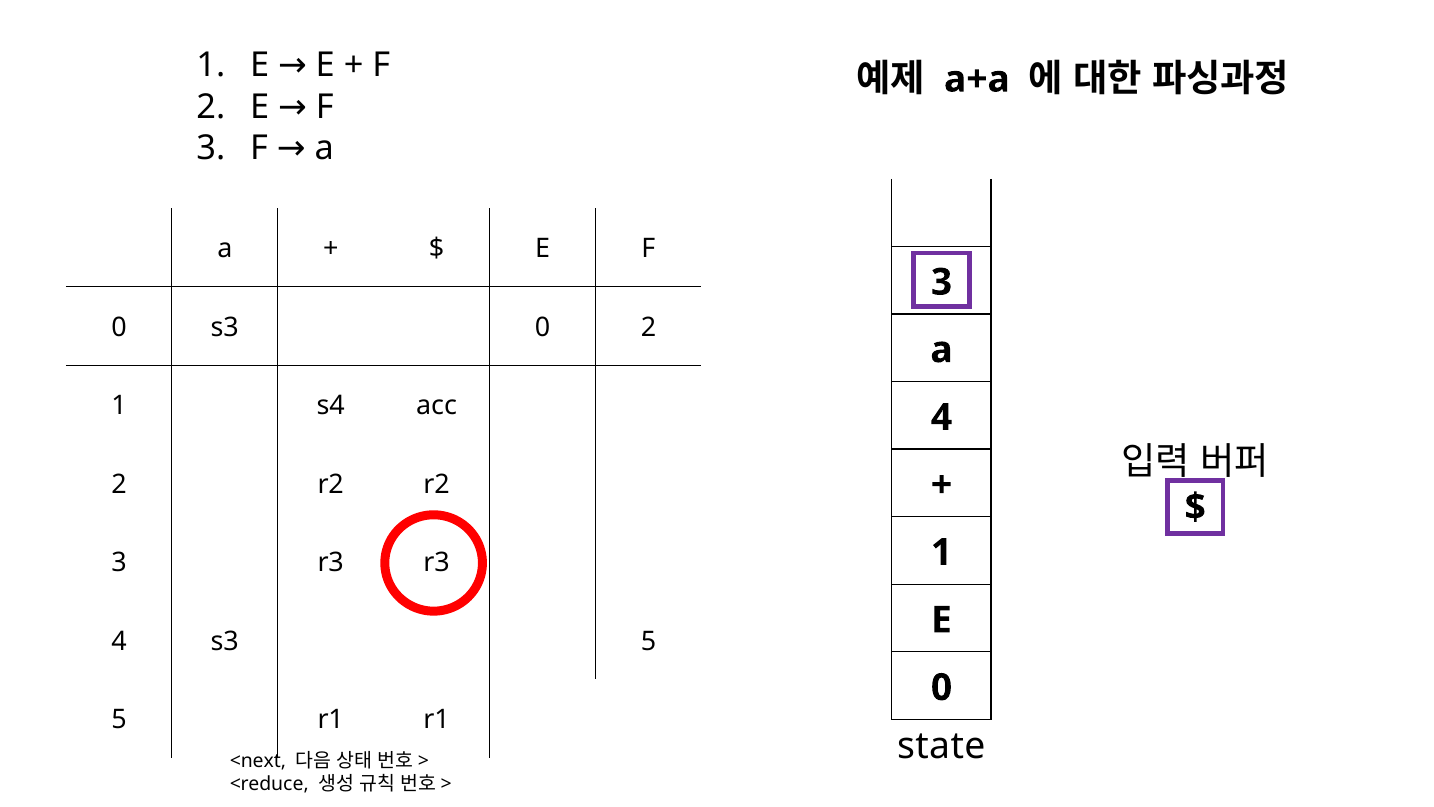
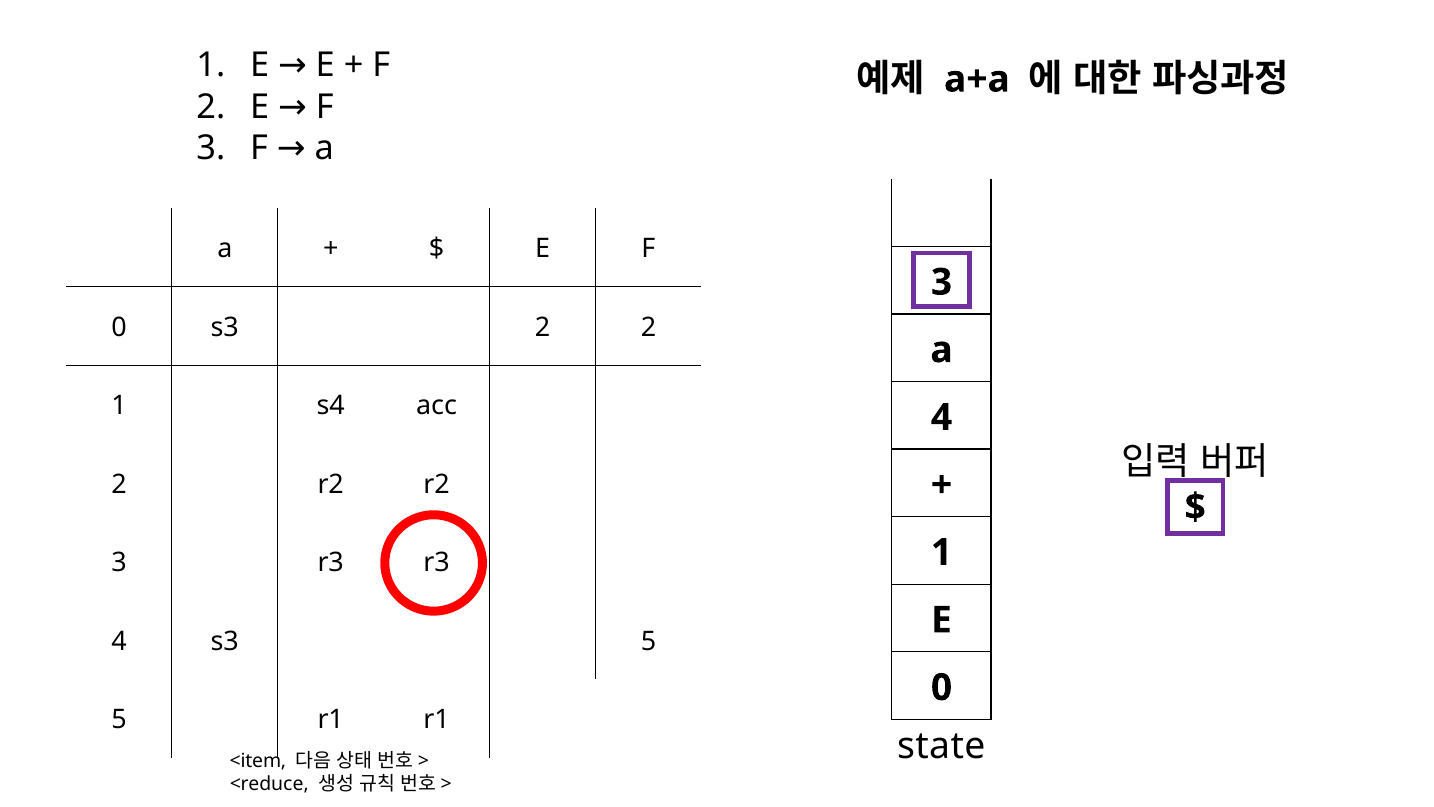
s3 0: 0 -> 2
<next: <next -> <item
